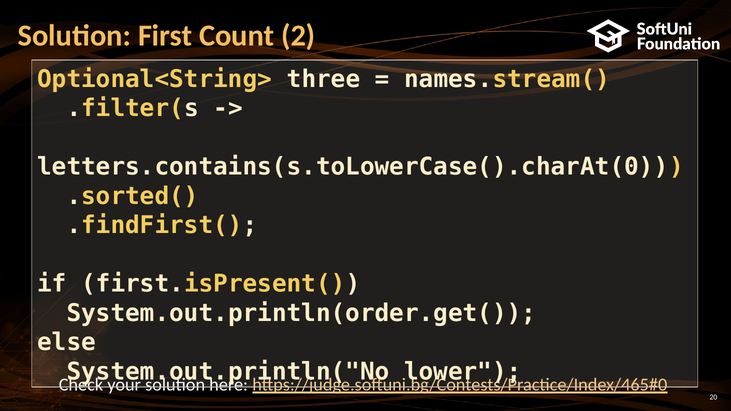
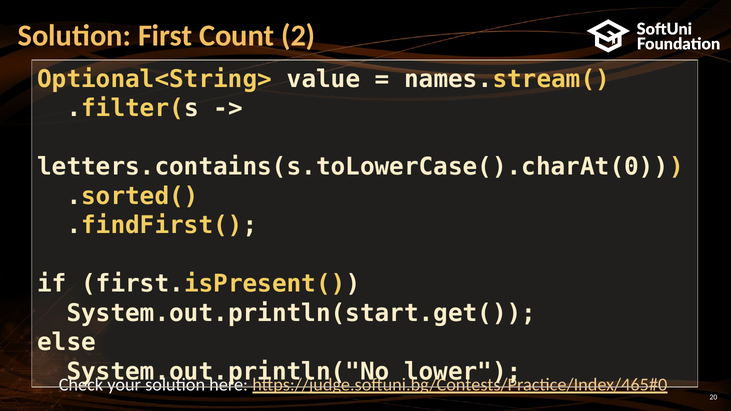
three: three -> value
System.out.println(order.get(: System.out.println(order.get( -> System.out.println(start.get(
